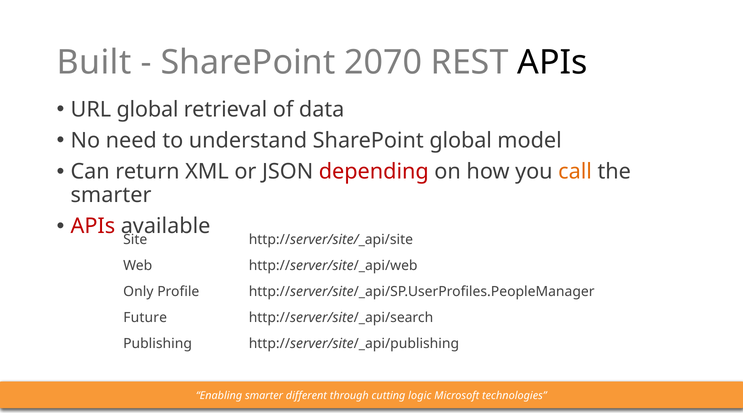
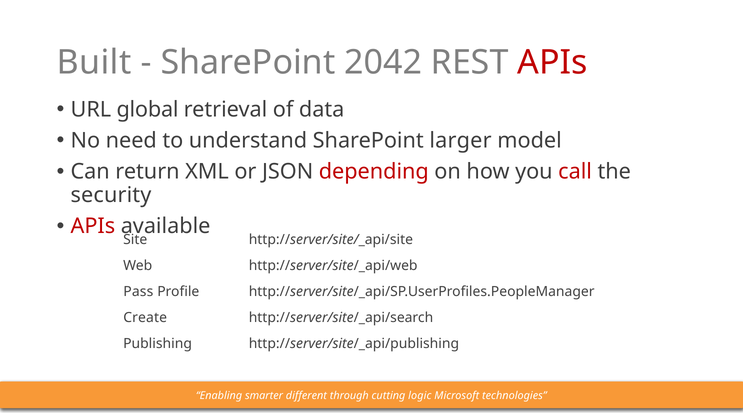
2070: 2070 -> 2042
APIs at (553, 62) colour: black -> red
SharePoint global: global -> larger
call colour: orange -> red
smarter at (111, 195): smarter -> security
Only: Only -> Pass
Future: Future -> Create
